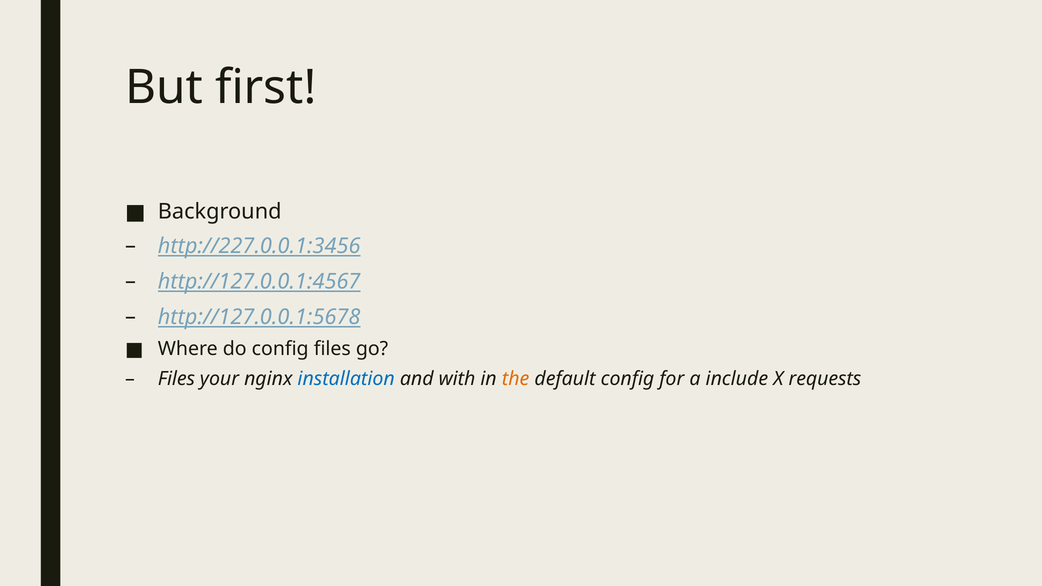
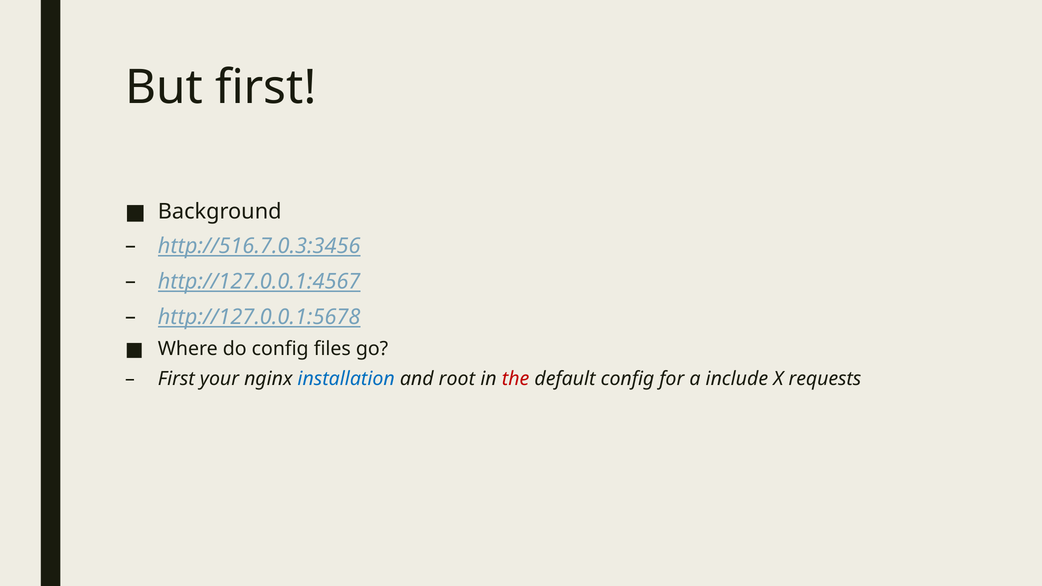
http://227.0.0.1:3456: http://227.0.0.1:3456 -> http://516.7.0.3:3456
Files at (176, 379): Files -> First
with: with -> root
the colour: orange -> red
